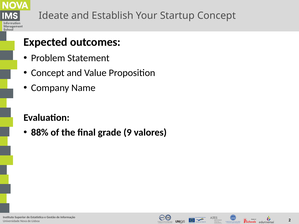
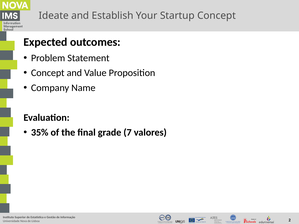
88%: 88% -> 35%
9: 9 -> 7
